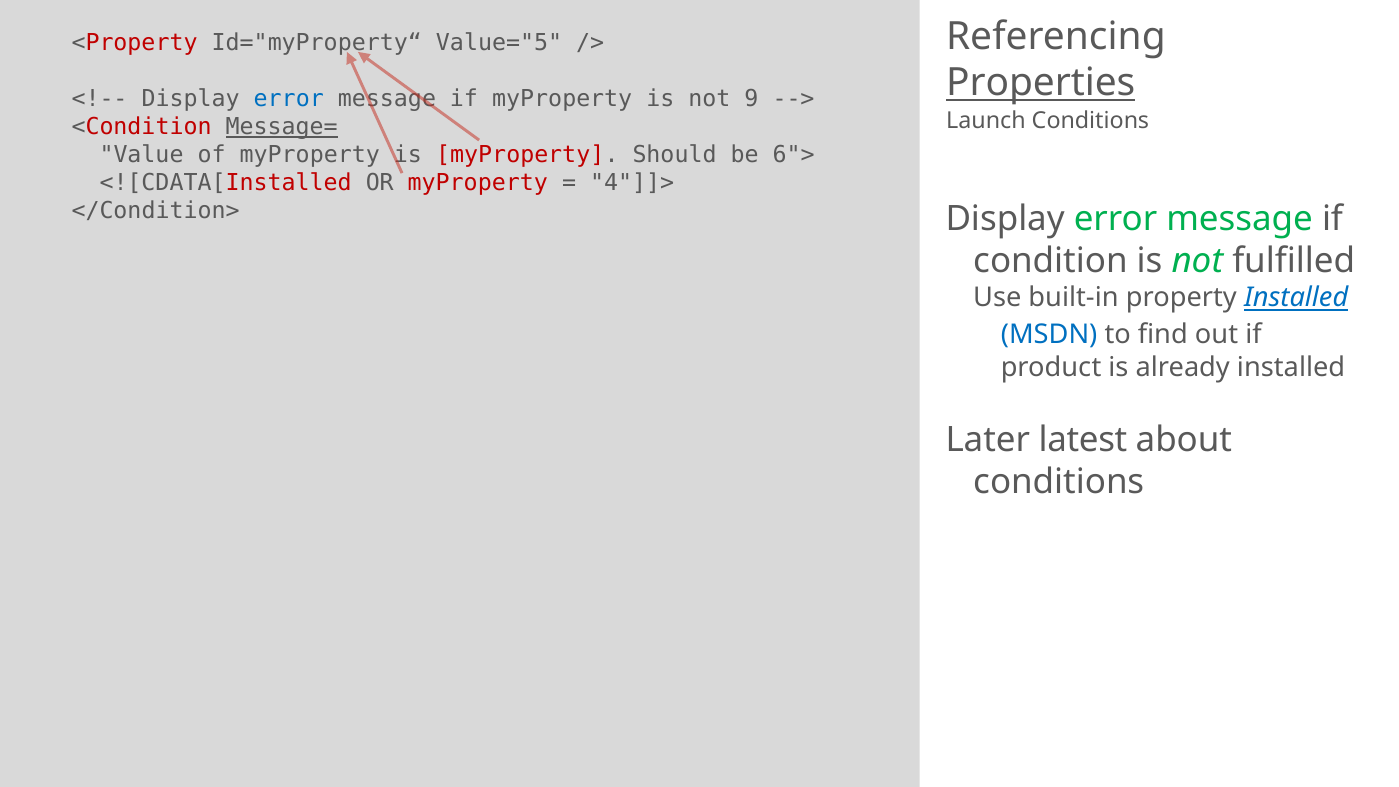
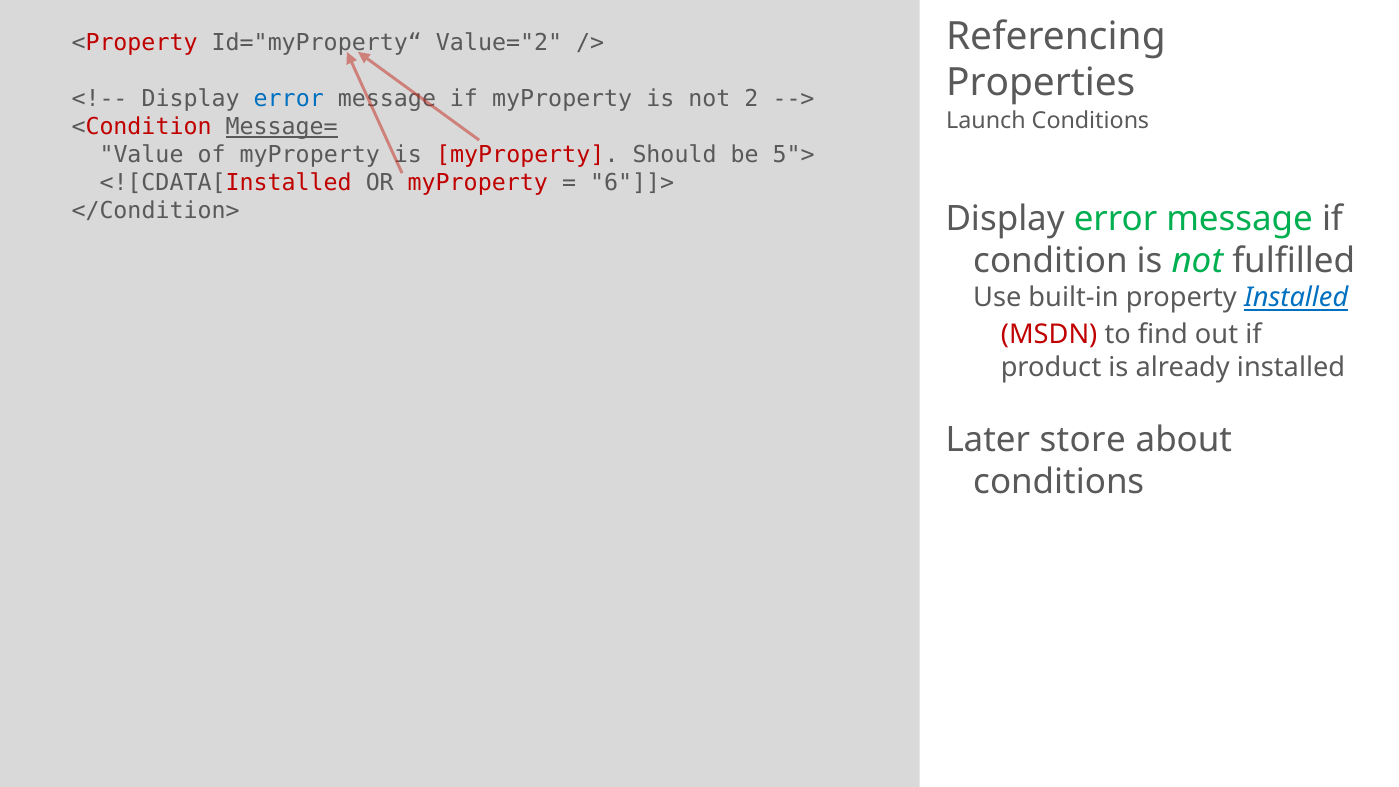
Value="5: Value="5 -> Value="2
Properties underline: present -> none
9: 9 -> 2
6">: 6"> -> 5">
4"]]>: 4"]]> -> 6"]]>
MSDN colour: blue -> red
latest: latest -> store
